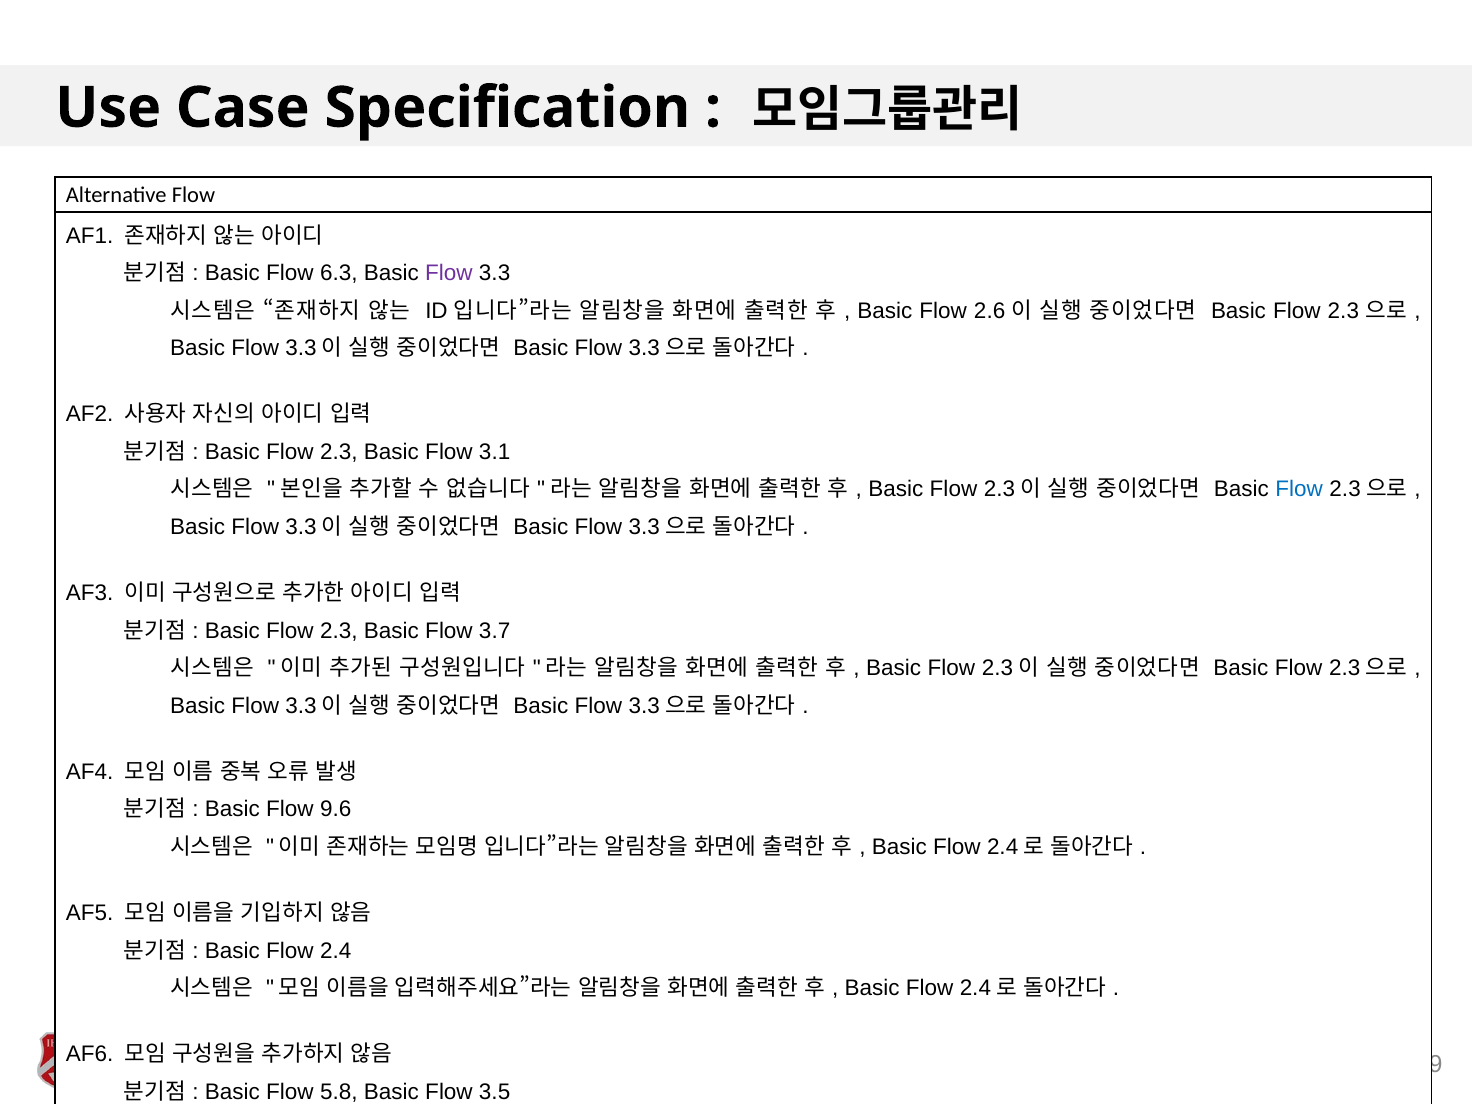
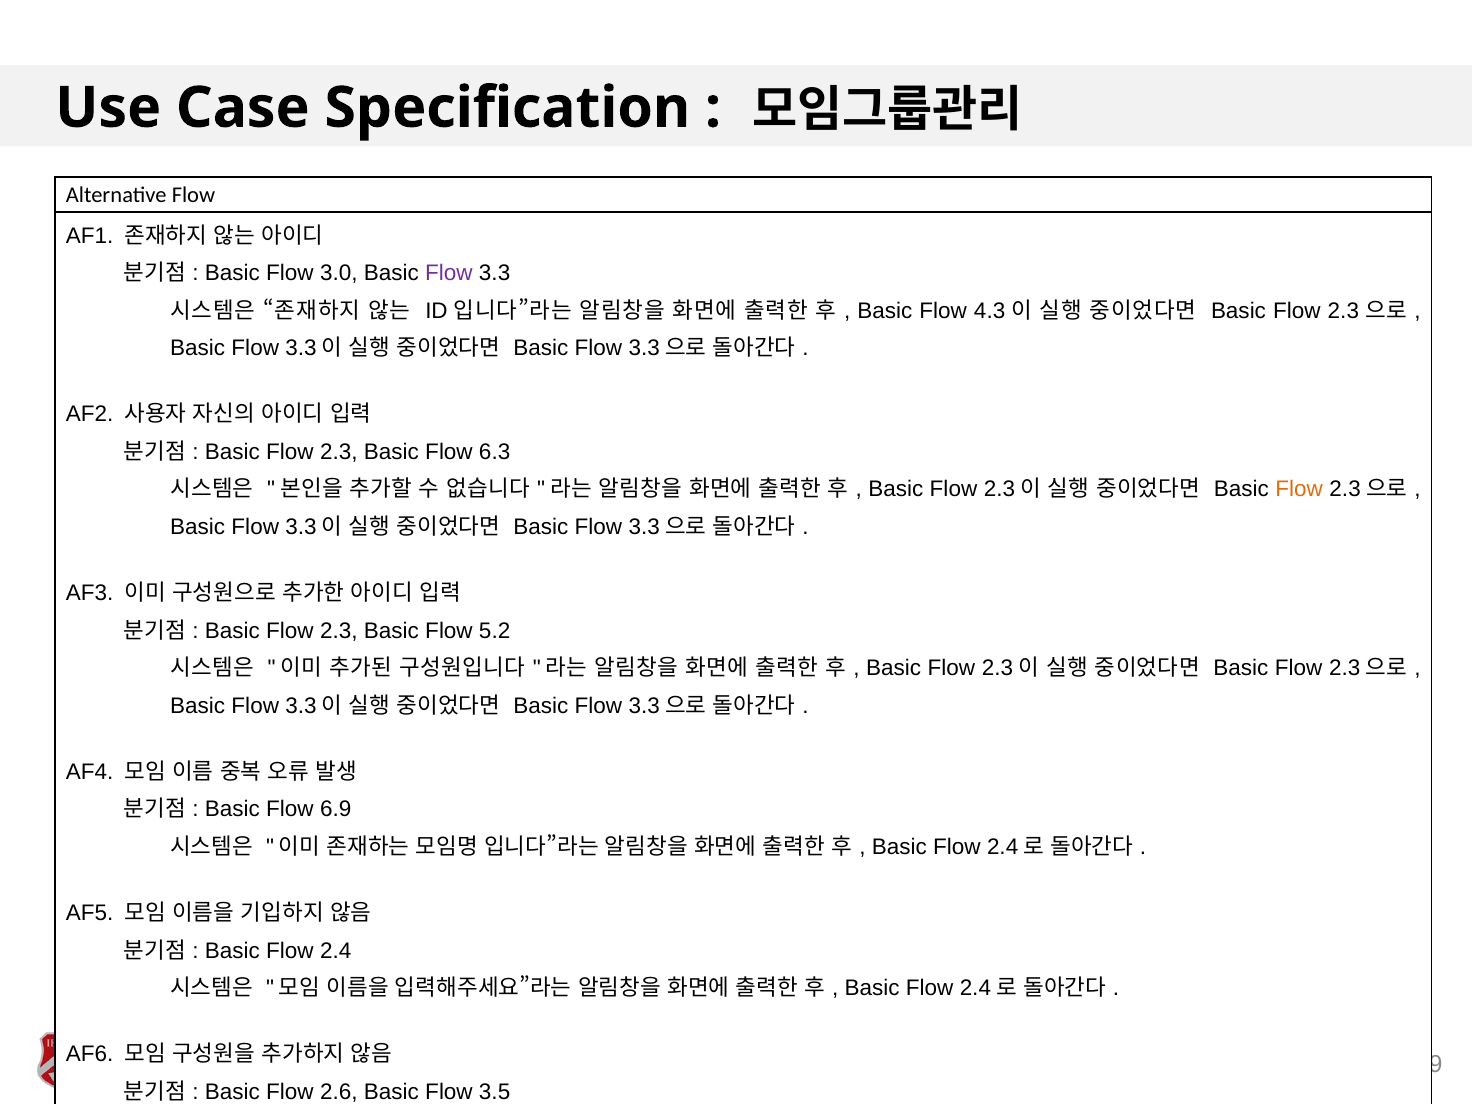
6.3: 6.3 -> 3.0
2.6: 2.6 -> 4.3
3.1: 3.1 -> 6.3
Flow at (1299, 489) colour: blue -> orange
3.7: 3.7 -> 5.2
9.6: 9.6 -> 6.9
5.8: 5.8 -> 2.6
